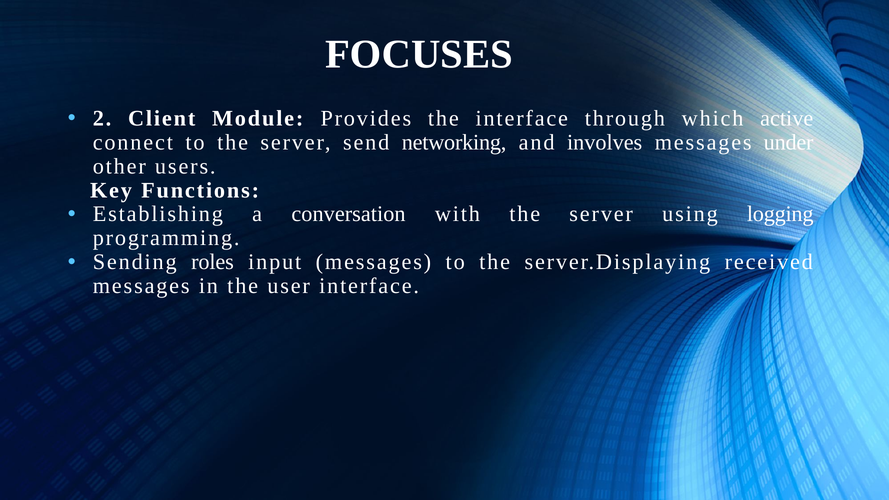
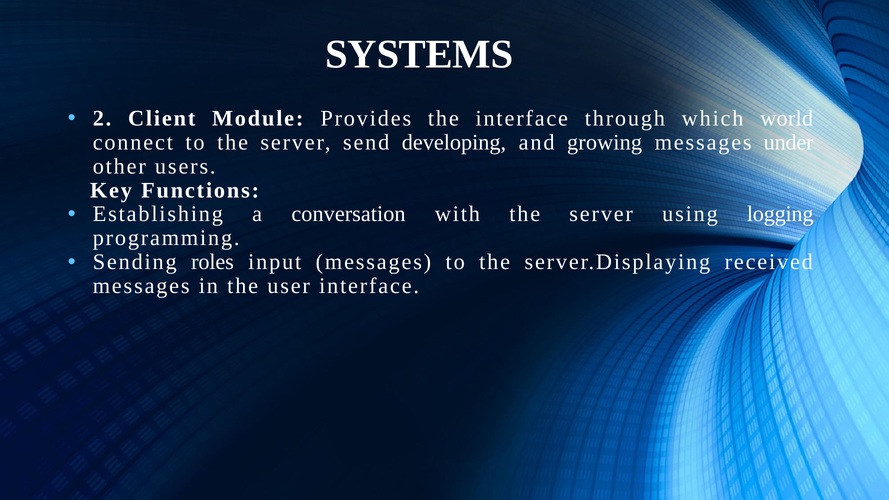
FOCUSES: FOCUSES -> SYSTEMS
active: active -> world
networking: networking -> developing
involves: involves -> growing
